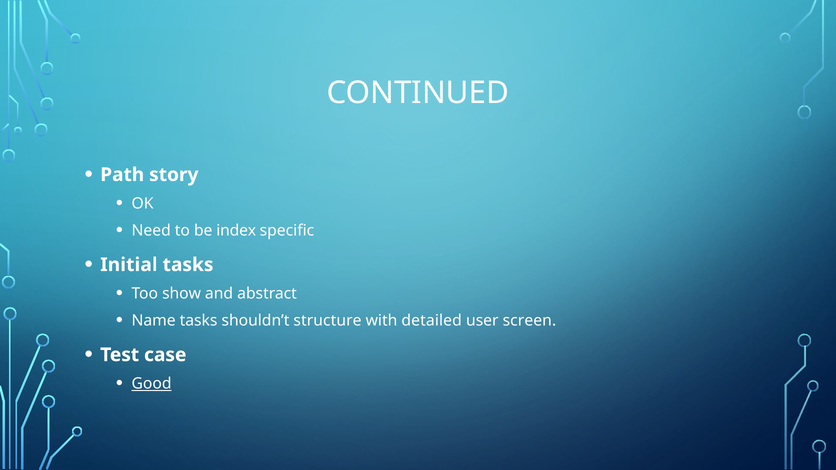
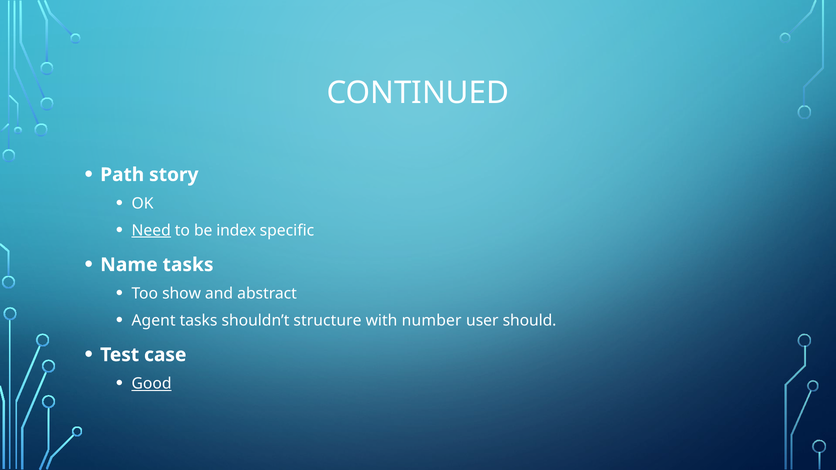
Need underline: none -> present
Initial: Initial -> Name
Name: Name -> Agent
detailed: detailed -> number
screen: screen -> should
